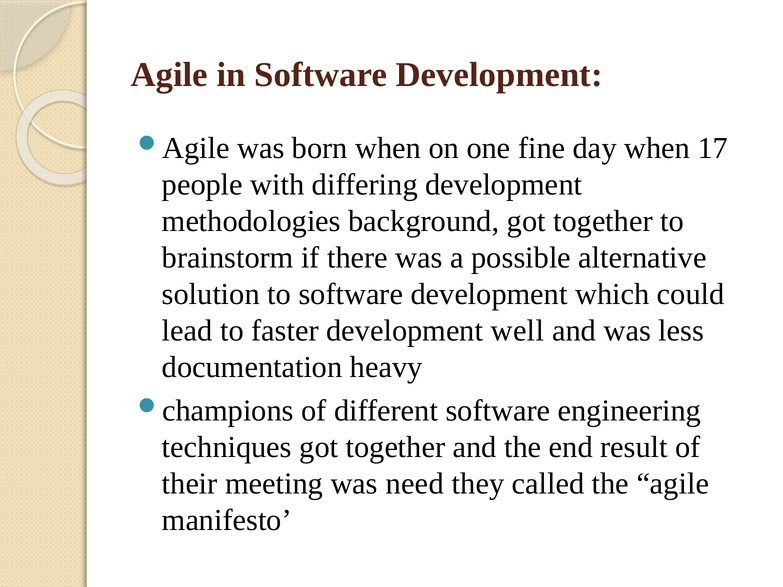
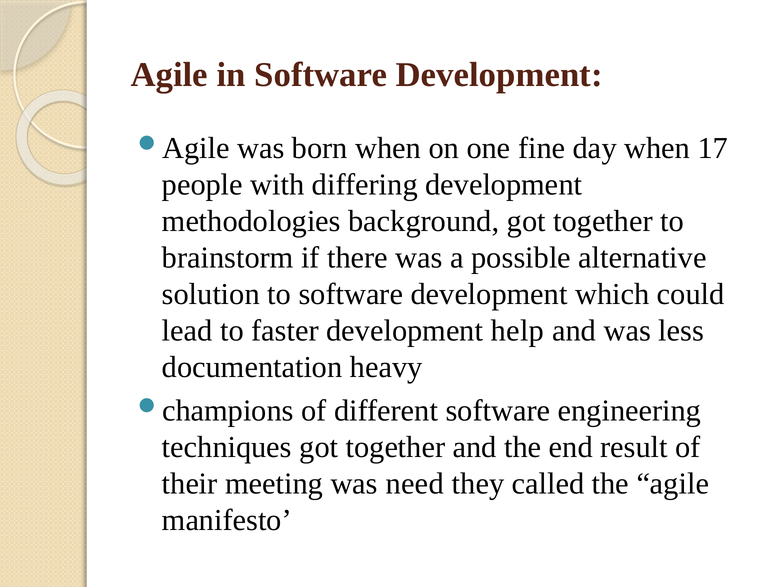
well: well -> help
